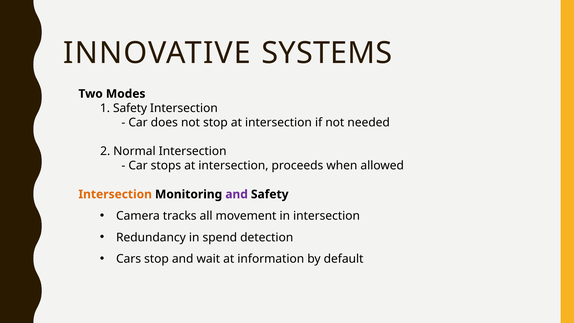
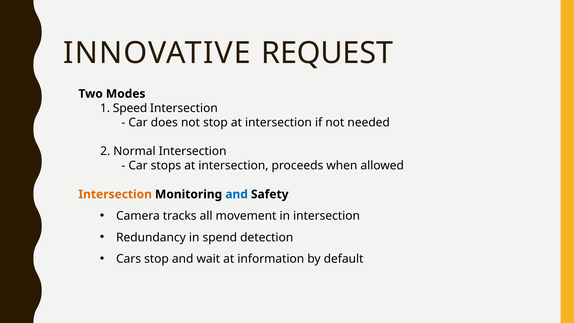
SYSTEMS: SYSTEMS -> REQUEST
1 Safety: Safety -> Speed
and at (237, 194) colour: purple -> blue
